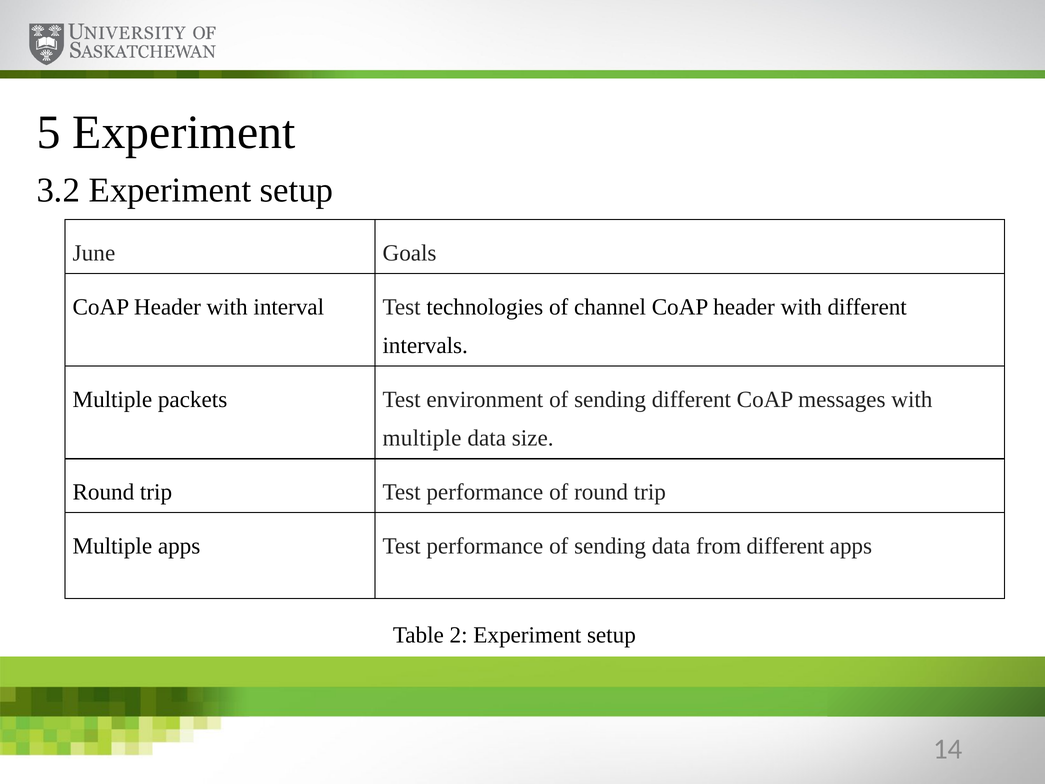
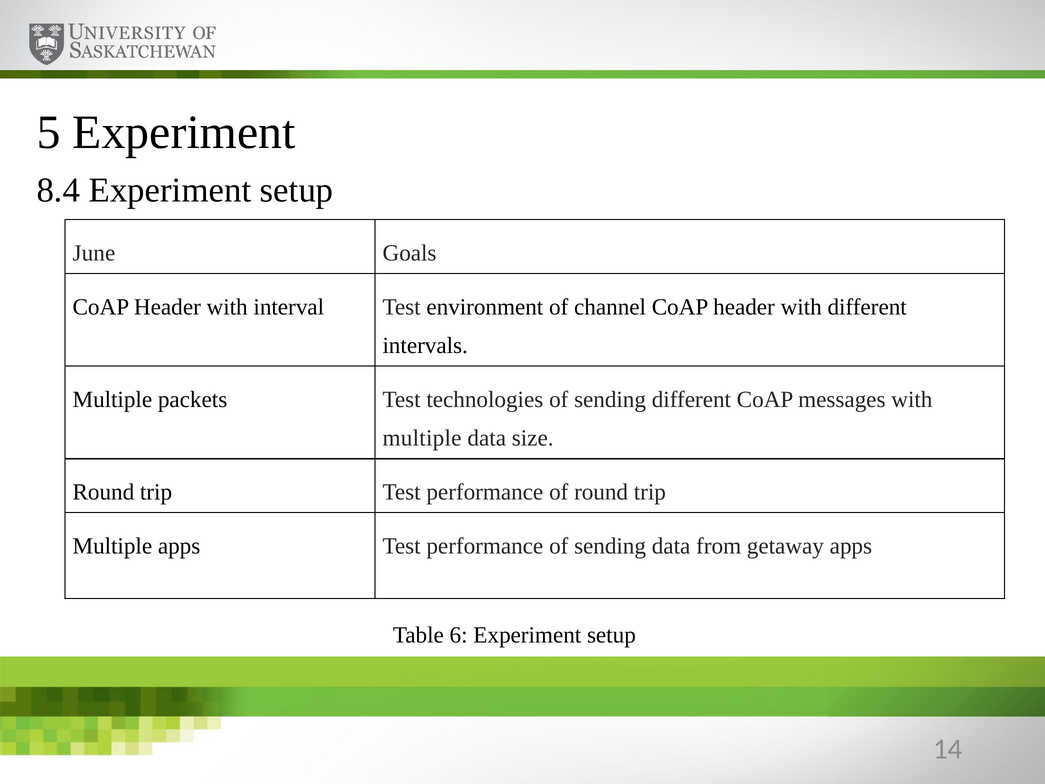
3.2: 3.2 -> 8.4
technologies: technologies -> environment
environment: environment -> technologies
from different: different -> getaway
2: 2 -> 6
